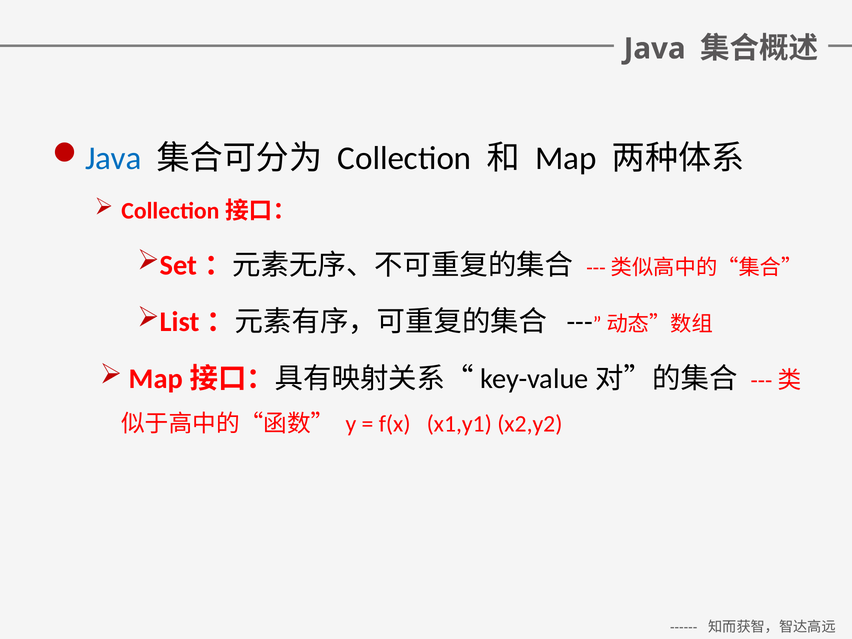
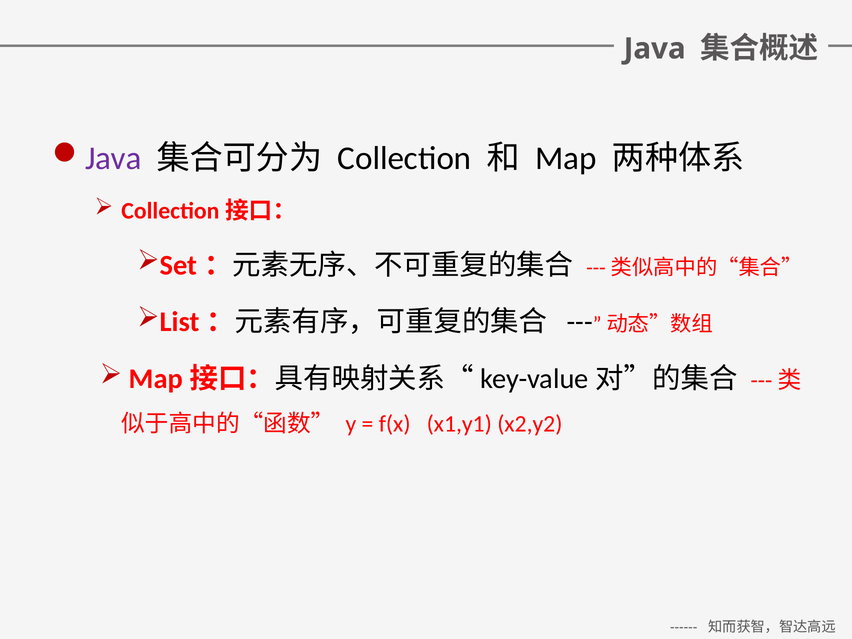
Java at (113, 158) colour: blue -> purple
